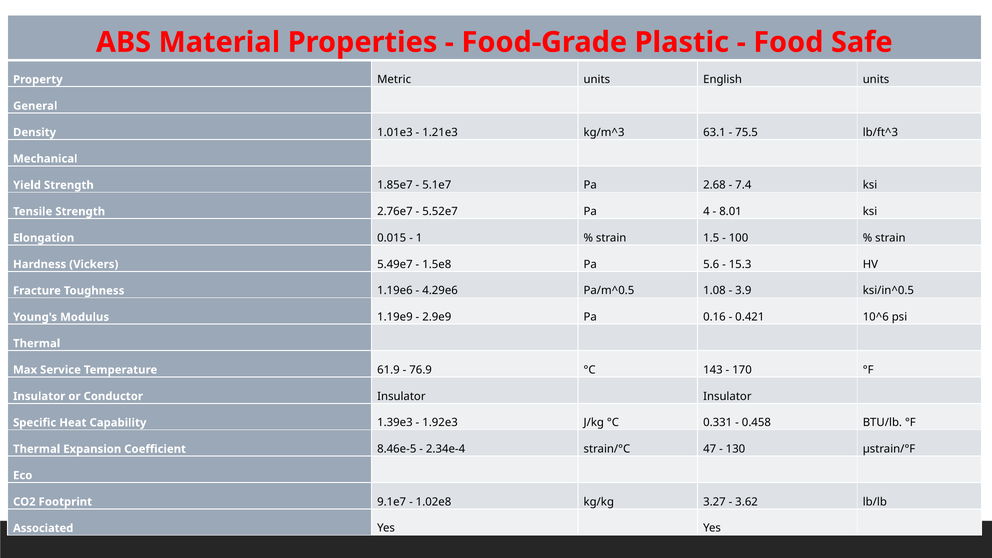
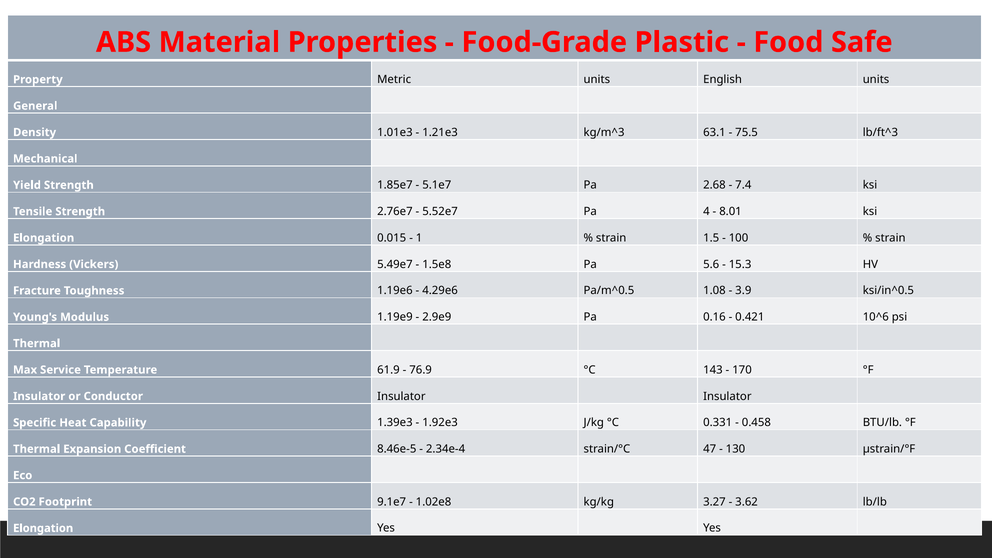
Associated at (43, 528): Associated -> Elongation
